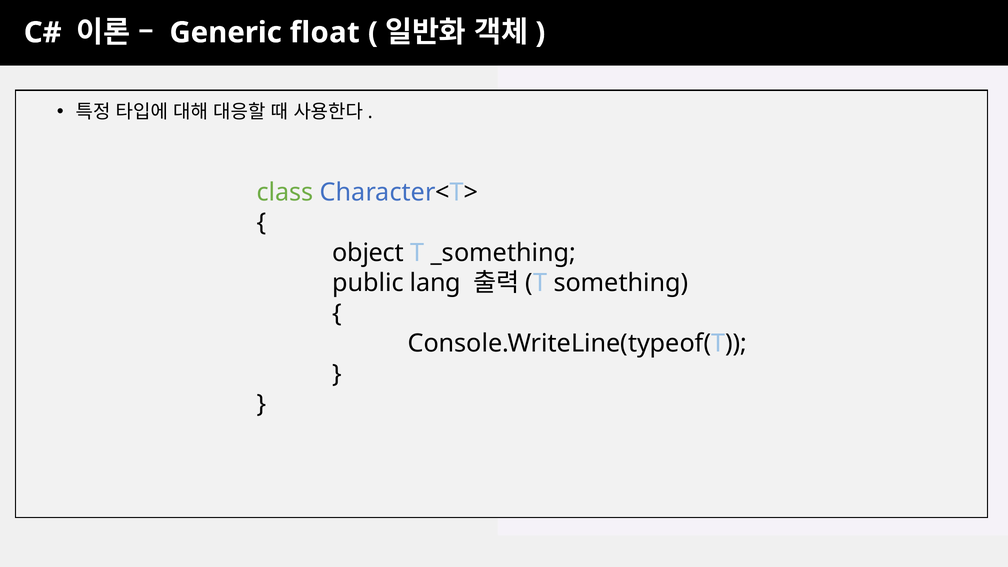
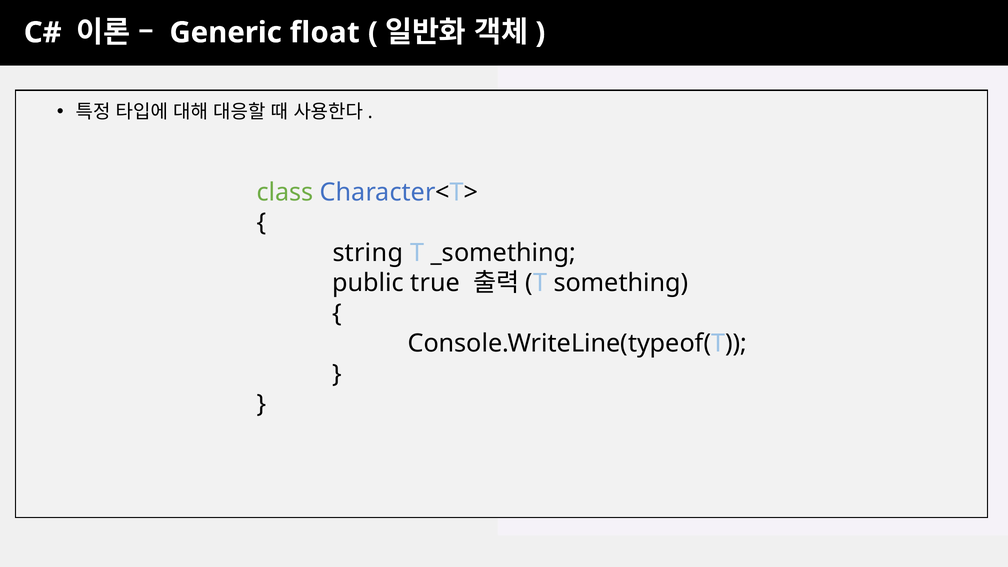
object: object -> string
lang: lang -> true
